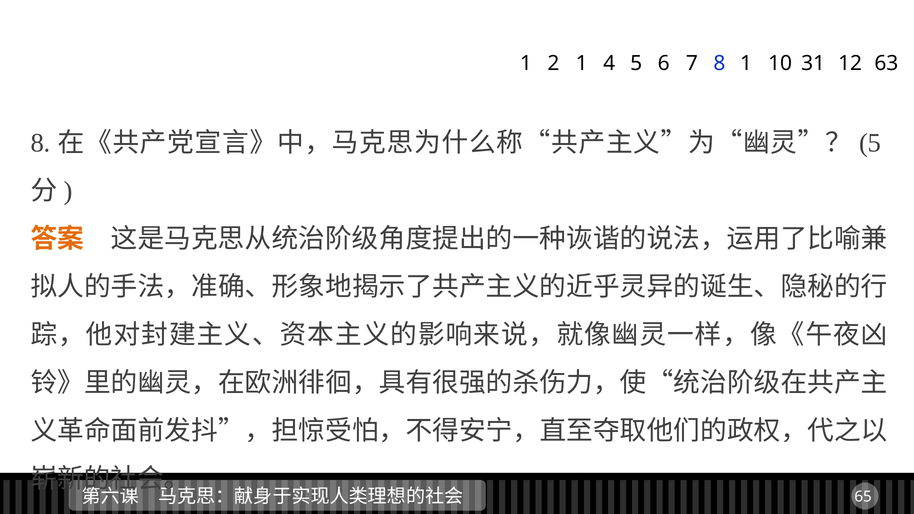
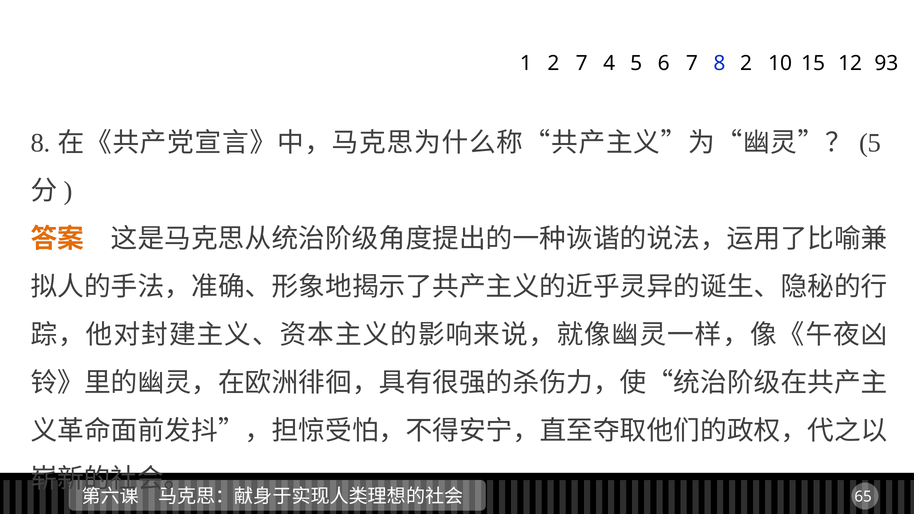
2 1: 1 -> 7
8 1: 1 -> 2
31: 31 -> 15
63: 63 -> 93
